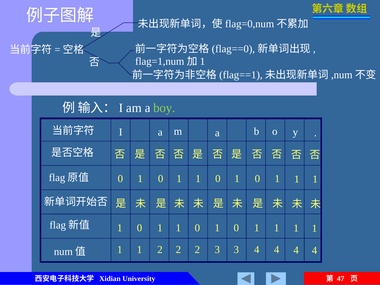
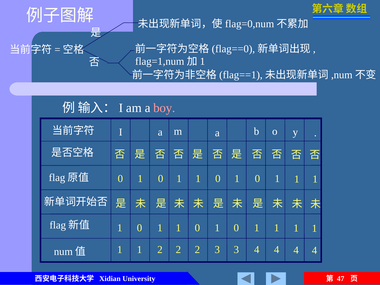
boy colour: light green -> pink
